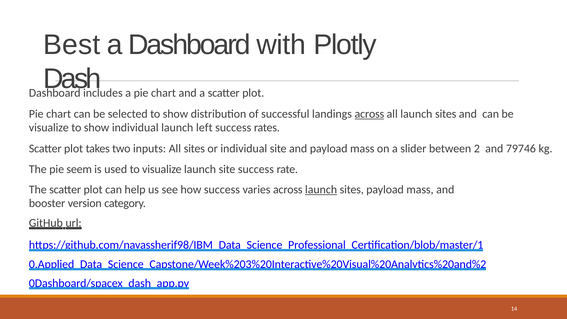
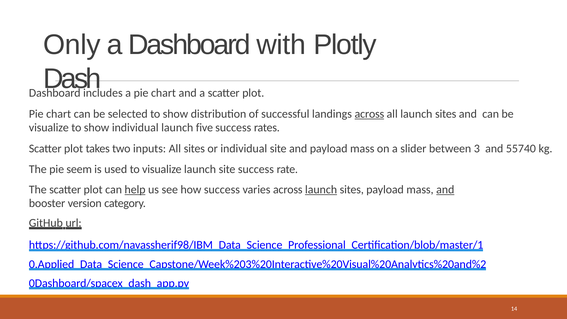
Best: Best -> Only
left: left -> five
2: 2 -> 3
79746: 79746 -> 55740
help underline: none -> present
and at (445, 190) underline: none -> present
